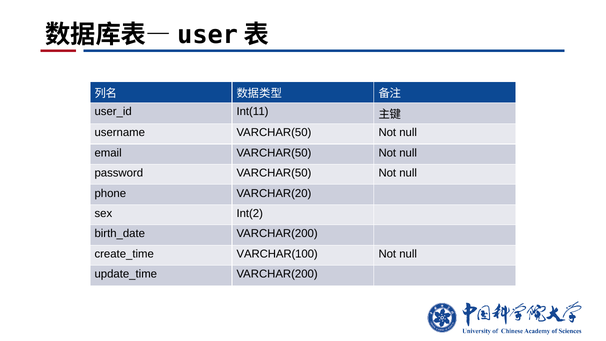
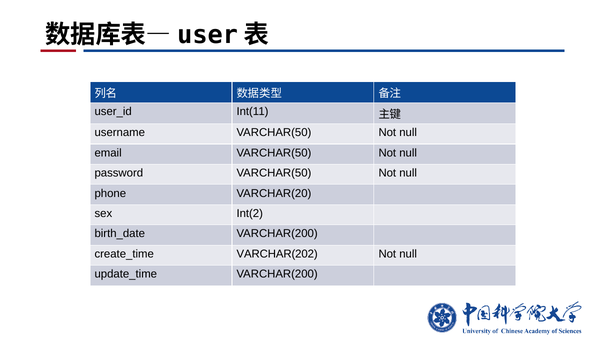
VARCHAR(100: VARCHAR(100 -> VARCHAR(202
